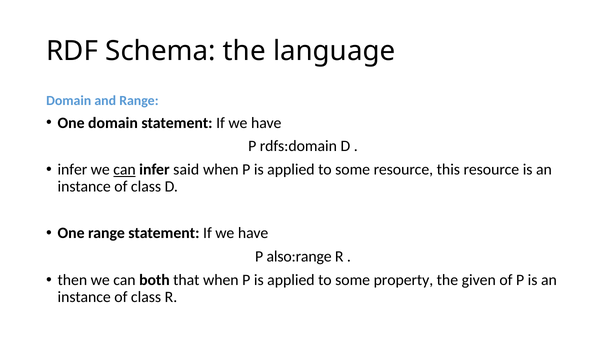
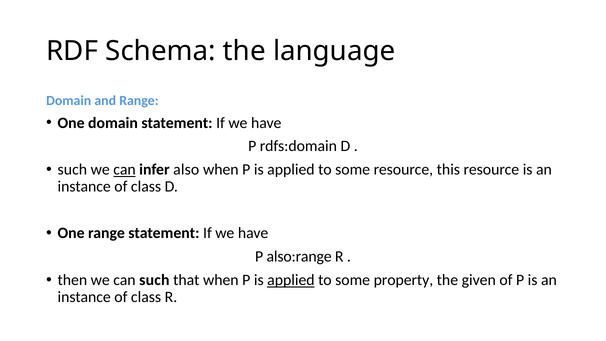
infer at (72, 169): infer -> such
said: said -> also
can both: both -> such
applied at (291, 280) underline: none -> present
